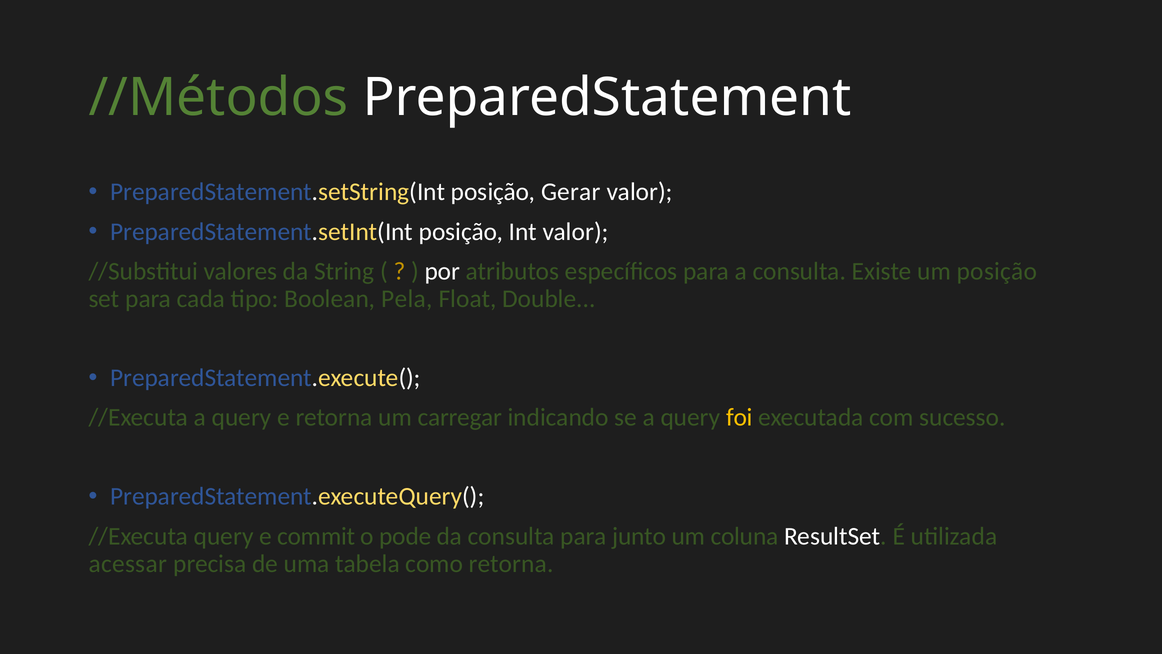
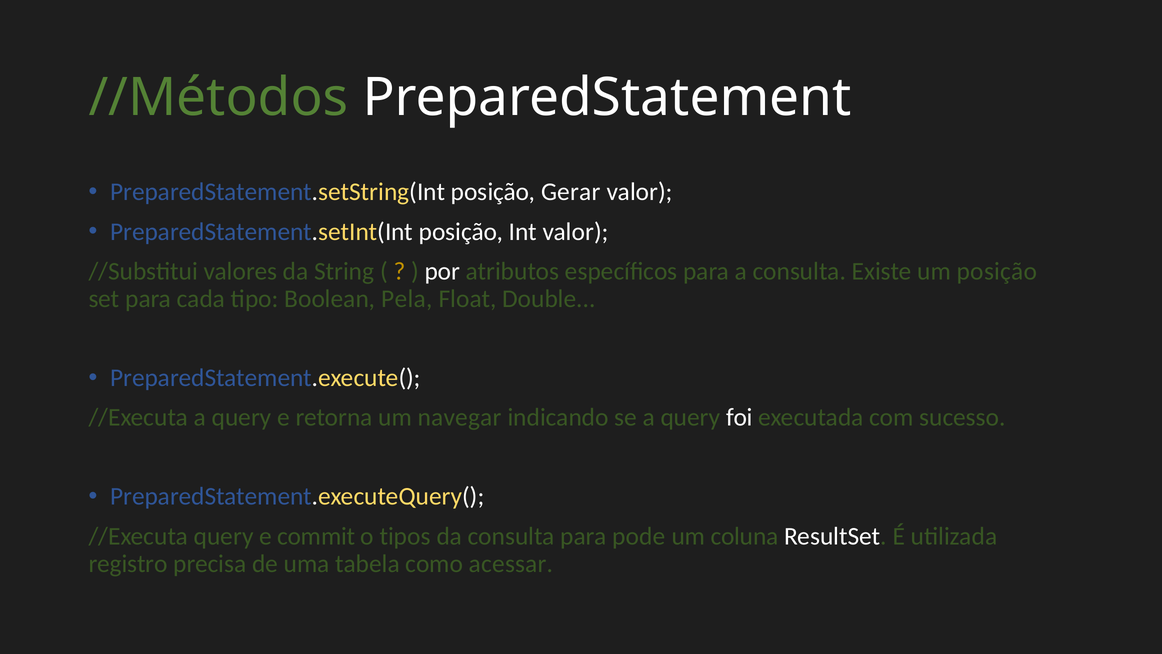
carregar: carregar -> navegar
foi colour: yellow -> white
pode: pode -> tipos
junto: junto -> pode
acessar: acessar -> registro
como retorna: retorna -> acessar
